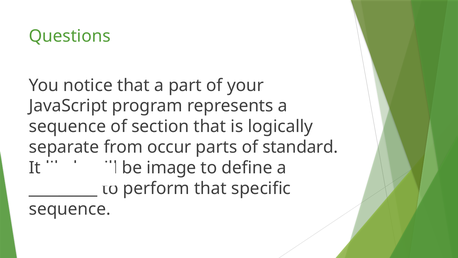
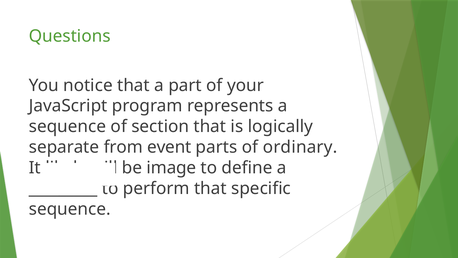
occur: occur -> event
standard: standard -> ordinary
